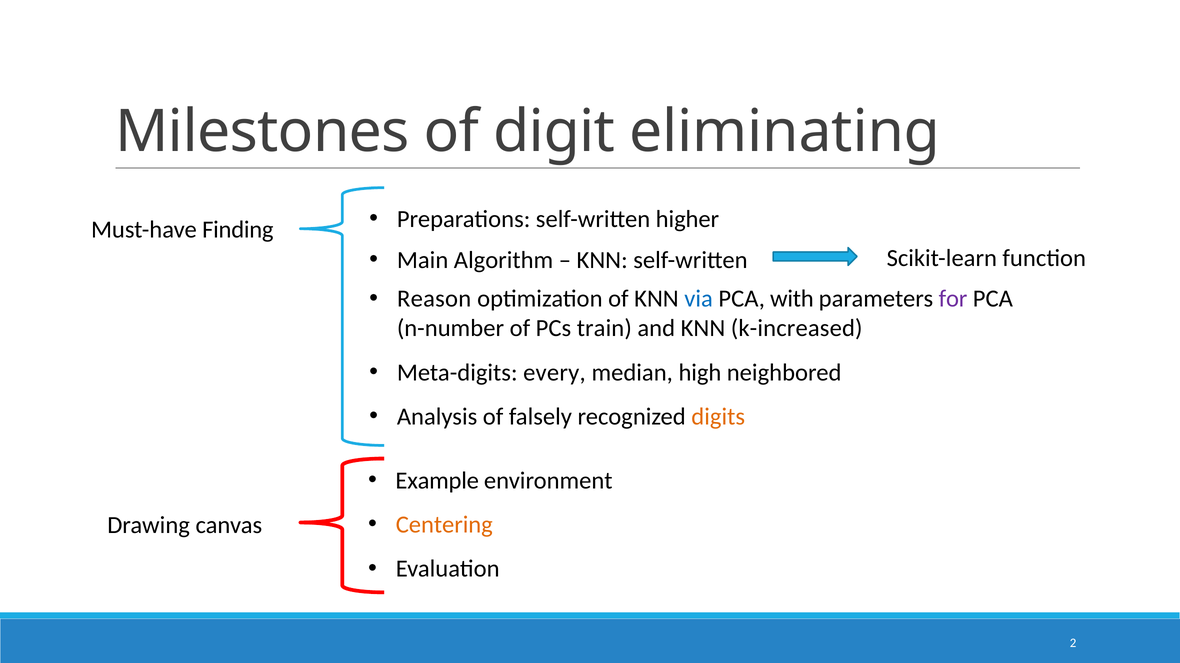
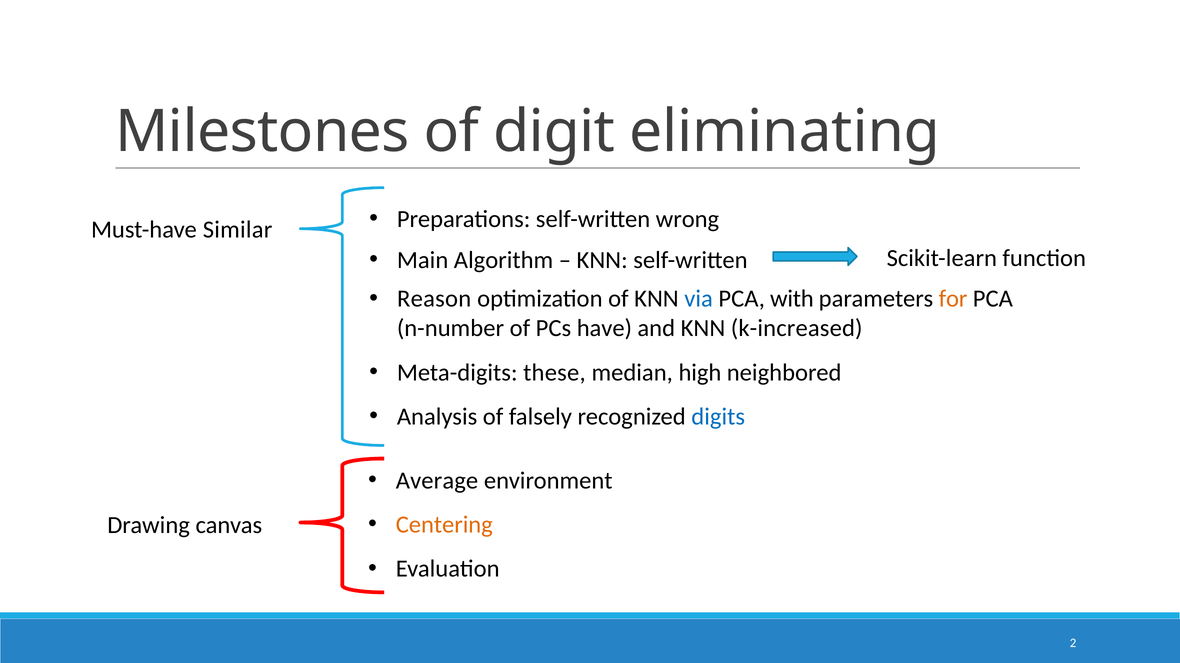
higher: higher -> wrong
Finding: Finding -> Similar
for colour: purple -> orange
train: train -> have
every: every -> these
digits colour: orange -> blue
Example: Example -> Average
